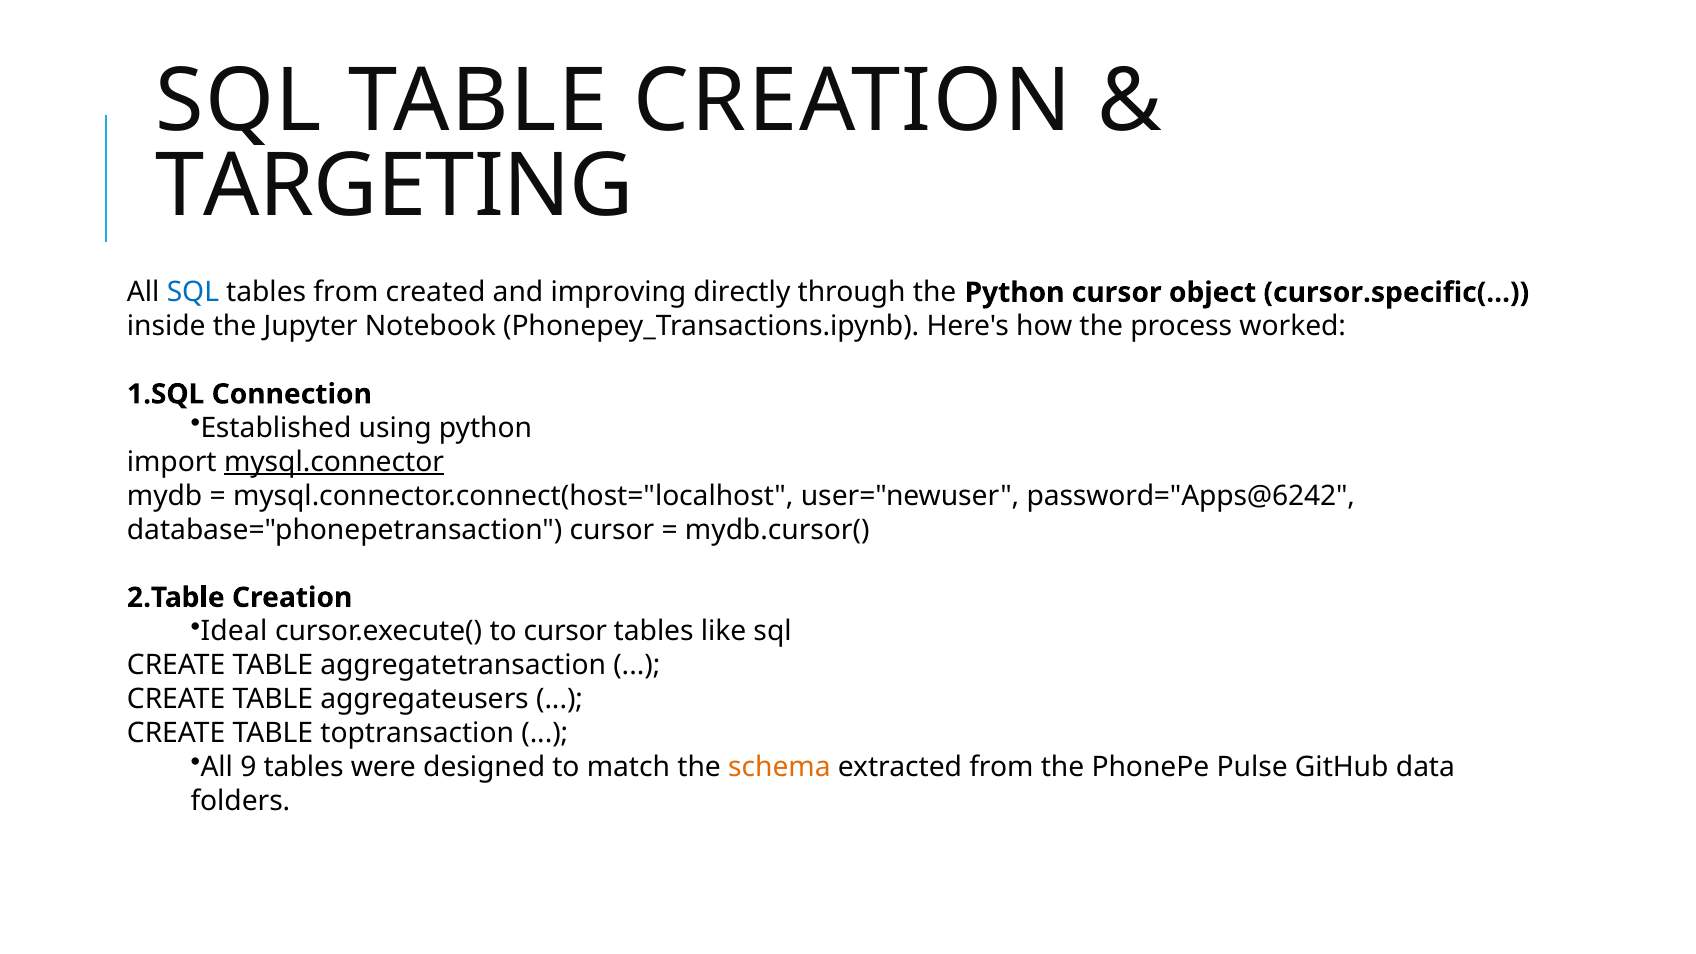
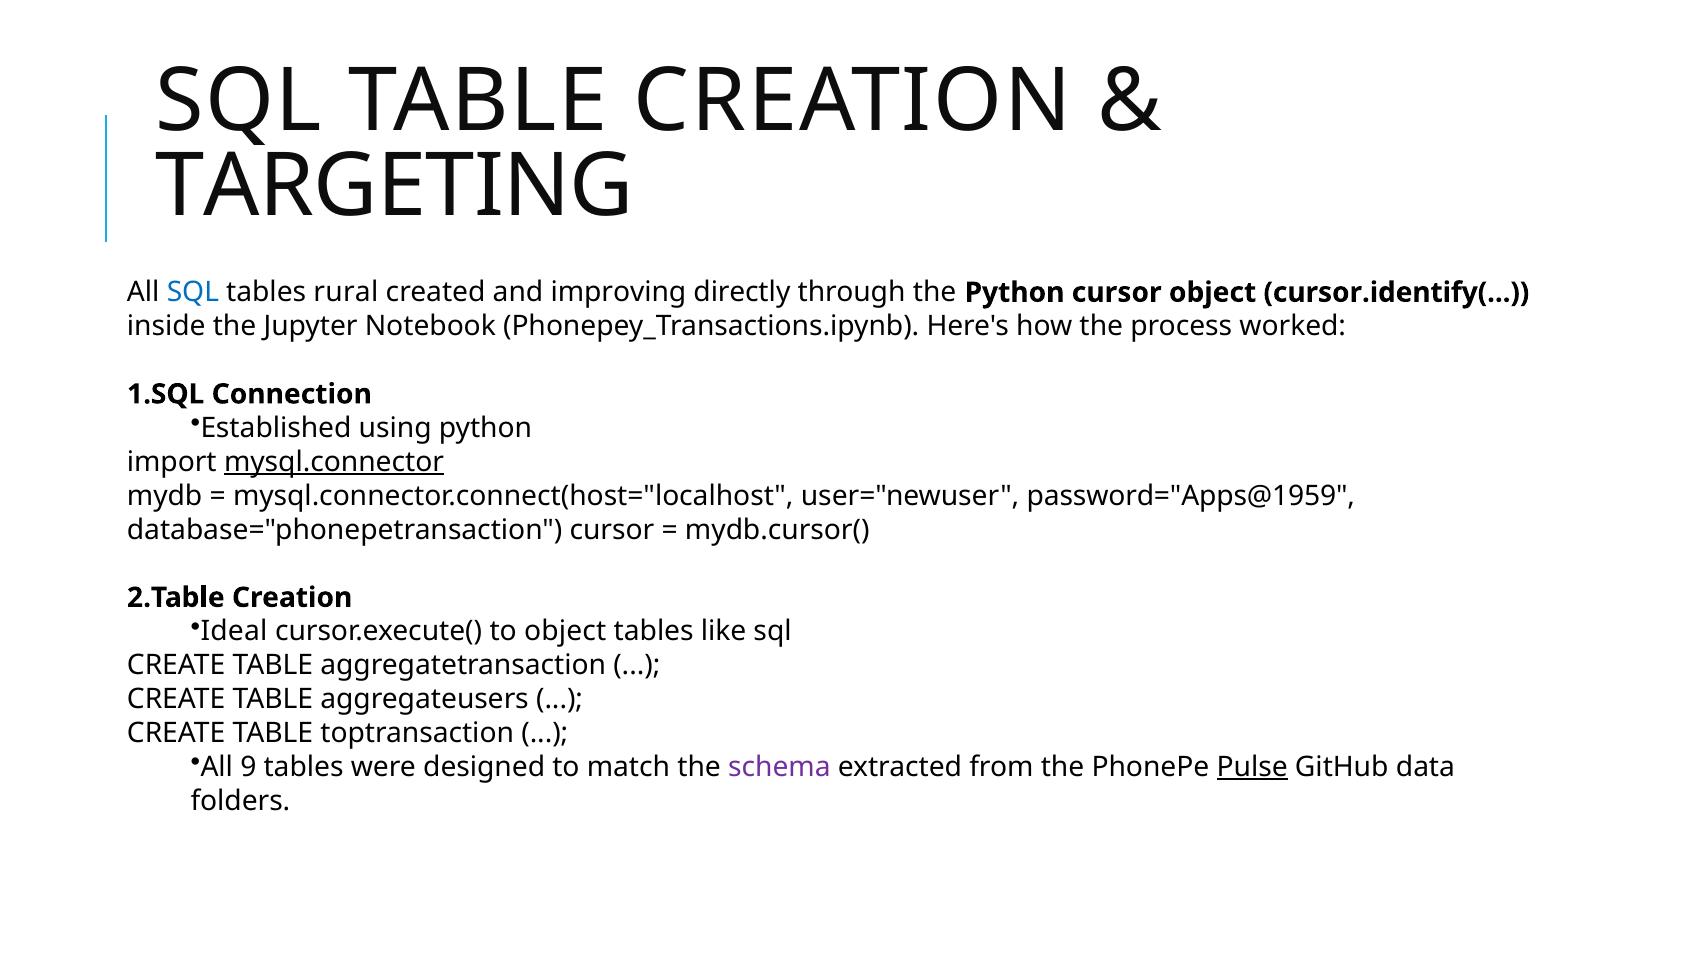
tables from: from -> rural
cursor.specific(: cursor.specific( -> cursor.identify(
password="Apps@6242: password="Apps@6242 -> password="Apps@1959
to cursor: cursor -> object
schema colour: orange -> purple
Pulse underline: none -> present
